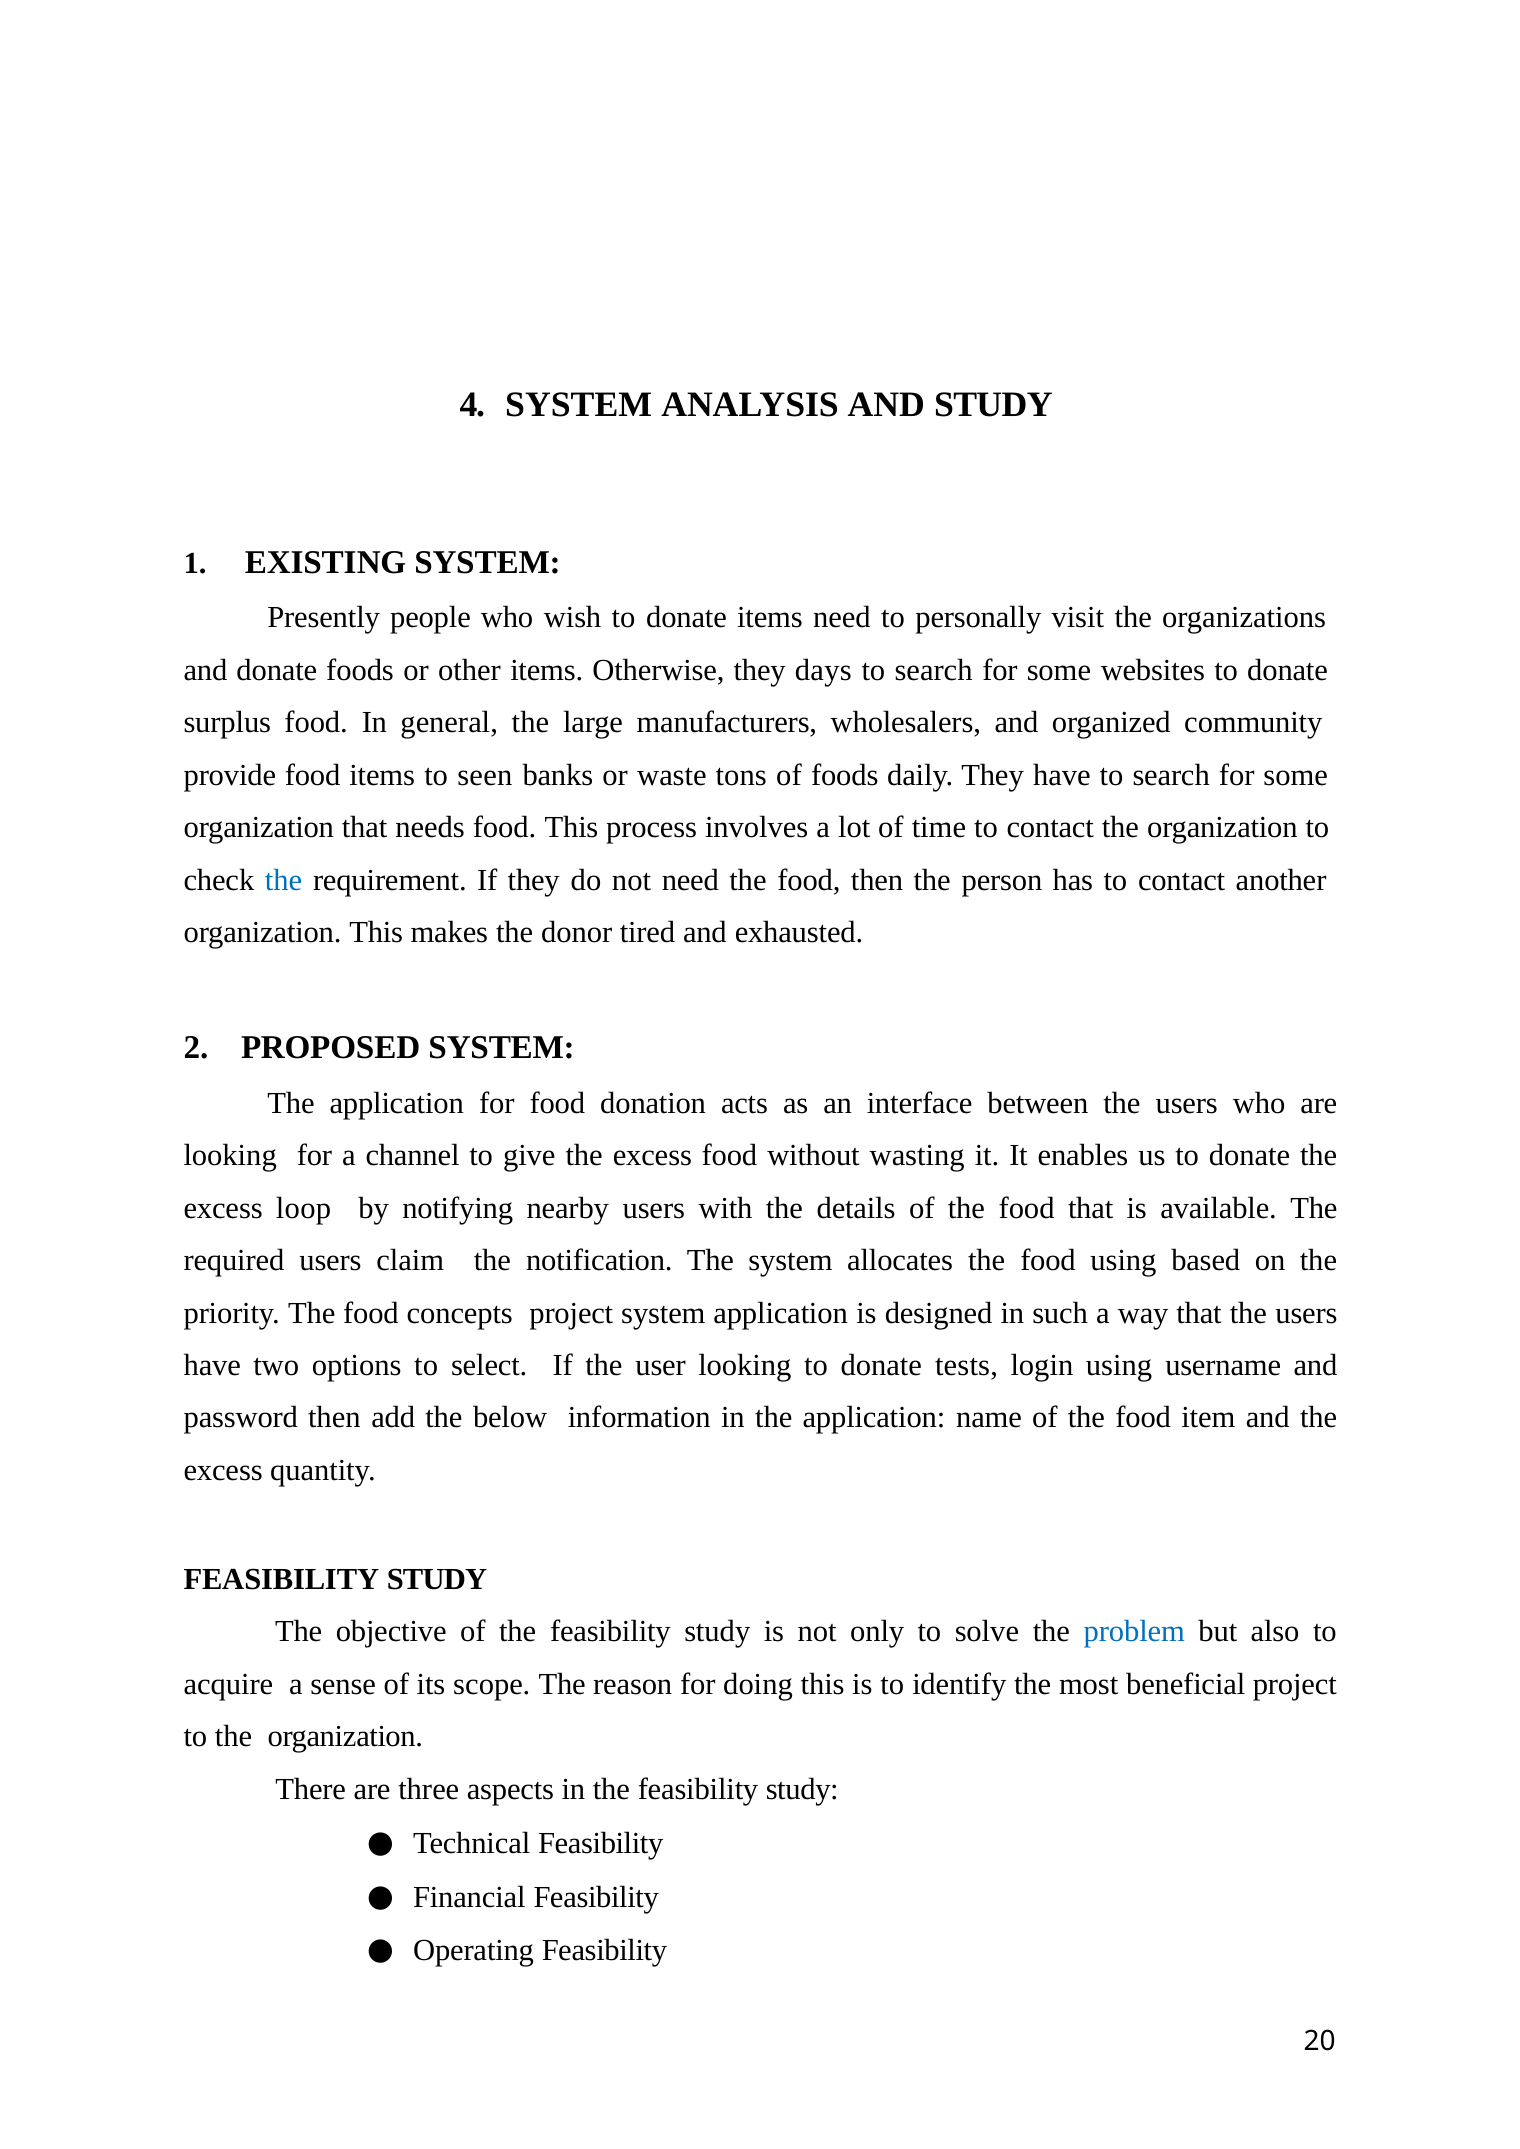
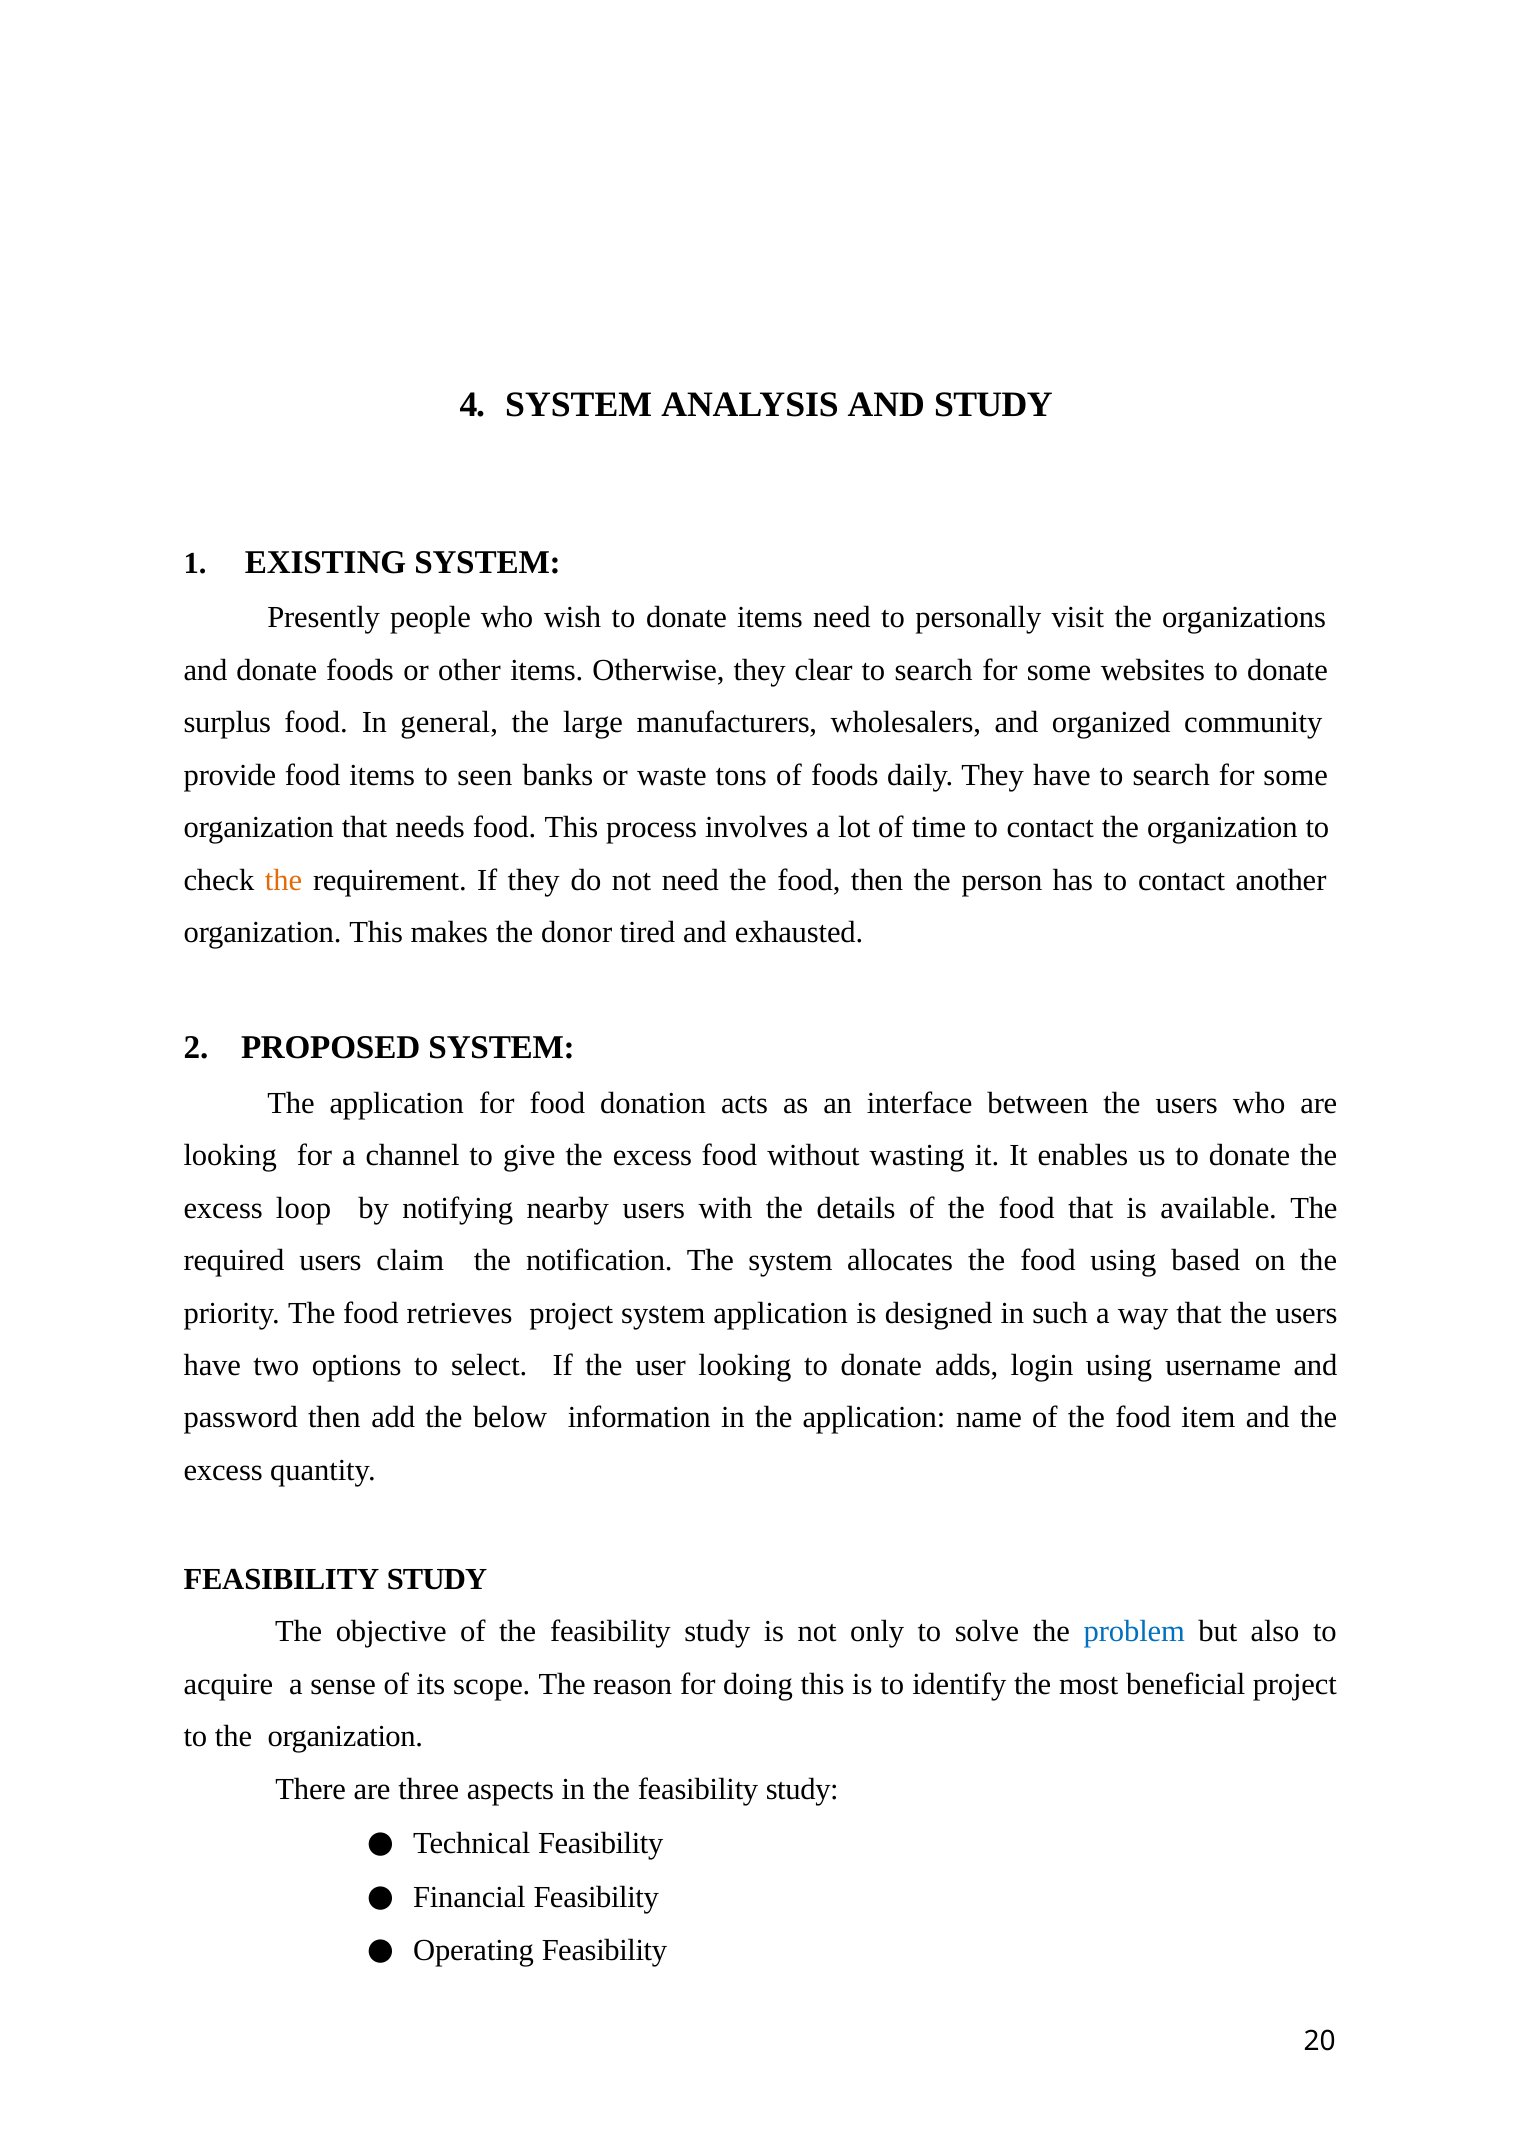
days: days -> clear
the at (284, 880) colour: blue -> orange
concepts: concepts -> retrieves
tests: tests -> adds
